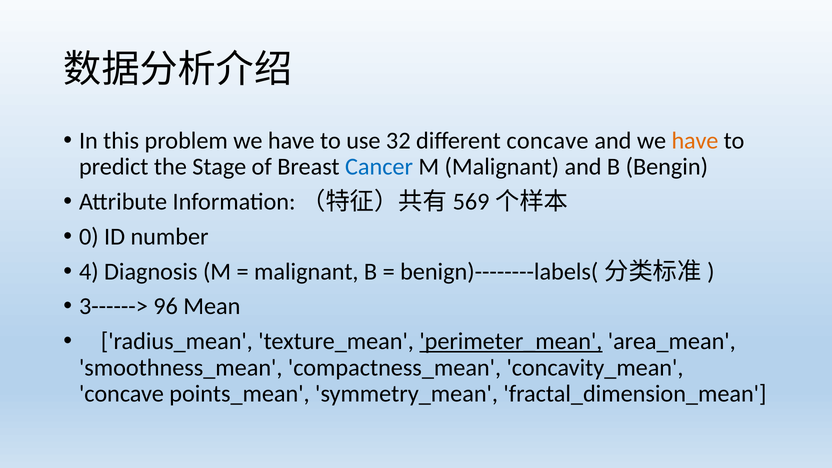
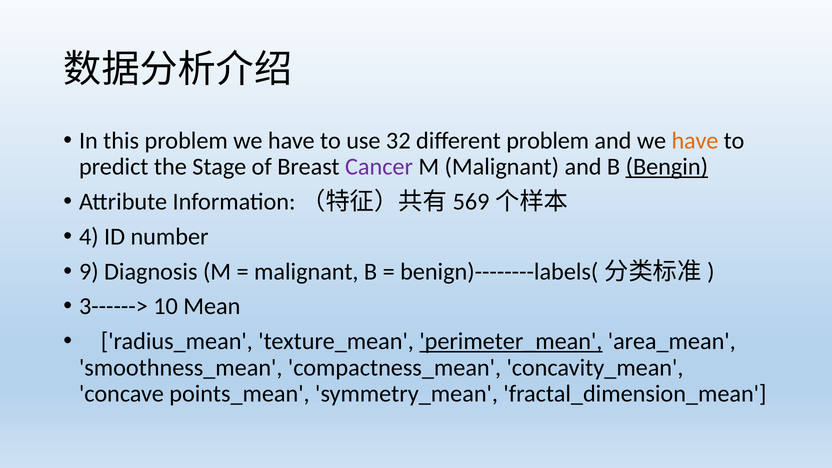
different concave: concave -> problem
Cancer colour: blue -> purple
Bengin underline: none -> present
0: 0 -> 4
4: 4 -> 9
96: 96 -> 10
